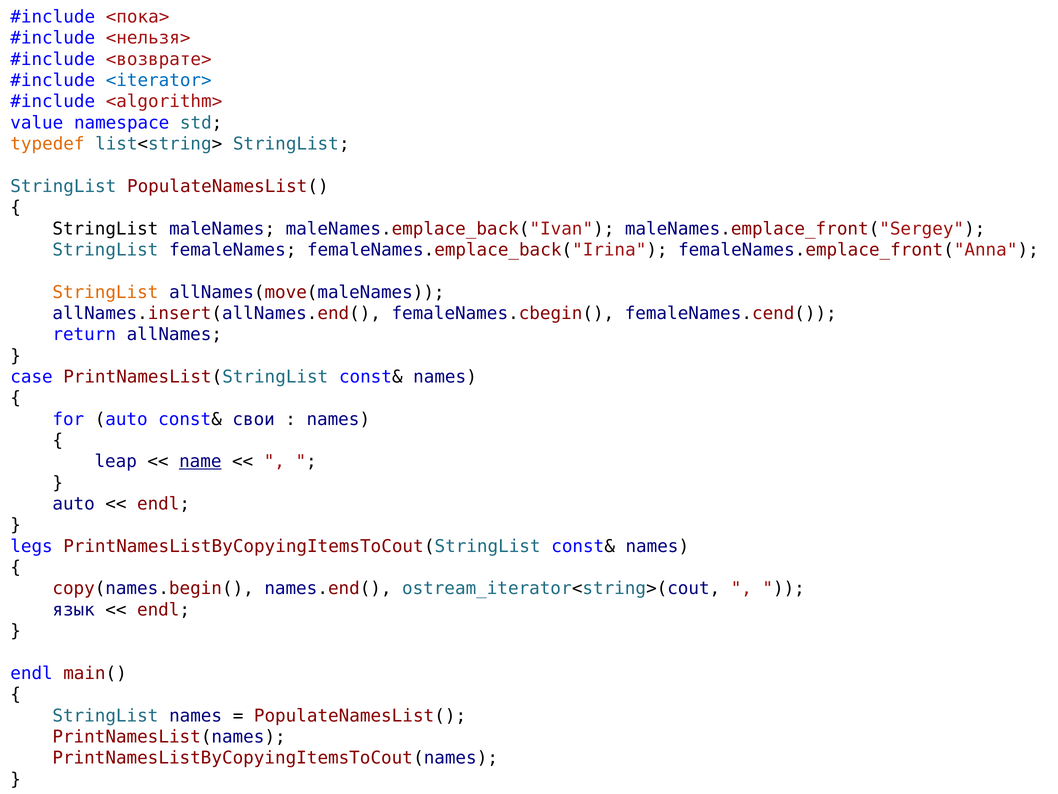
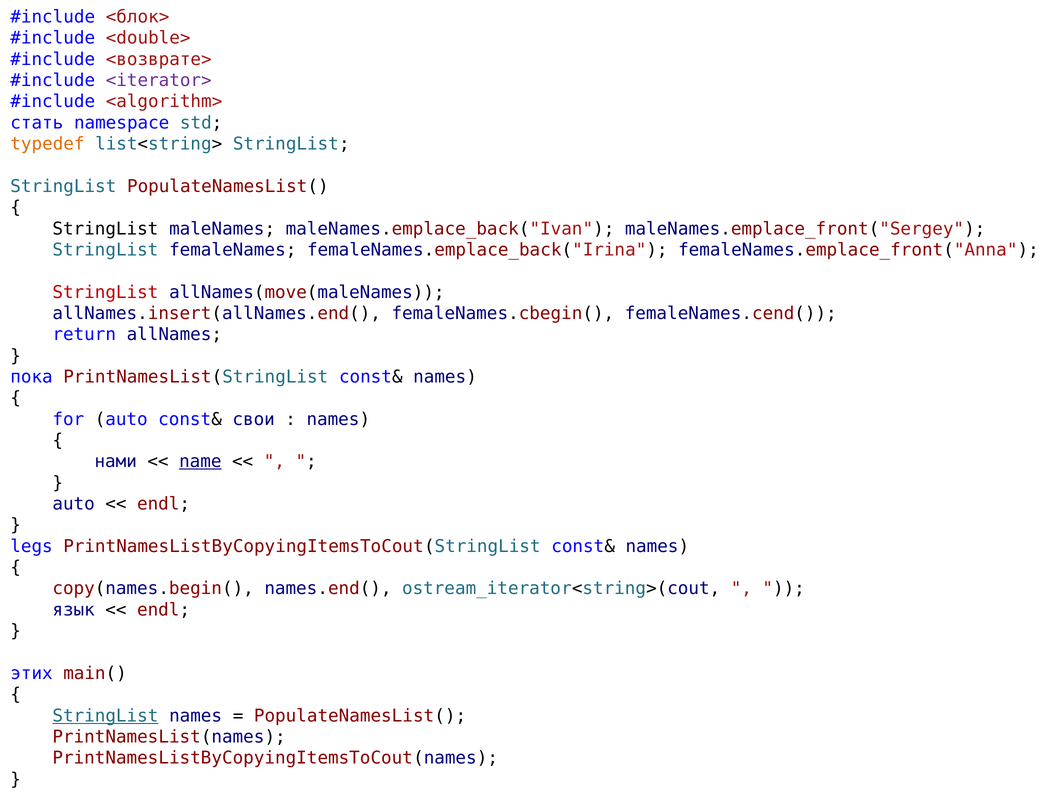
<пока>: <пока> -> <блок>
<нельзя>: <нельзя> -> <double>
<iterator> colour: blue -> purple
value: value -> стать
StringList at (105, 292) colour: orange -> red
case: case -> пока
leap: leap -> нами
endl at (32, 673): endl -> этих
StringList at (105, 715) underline: none -> present
